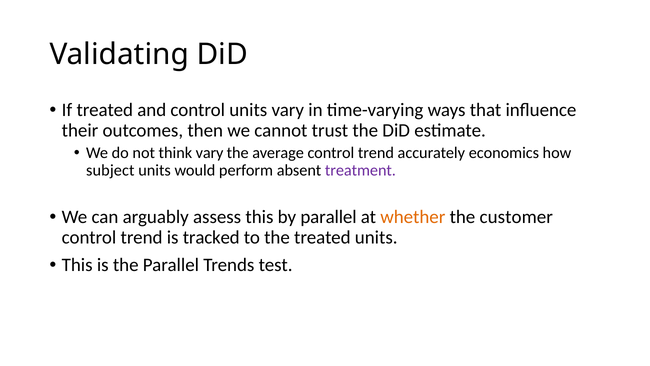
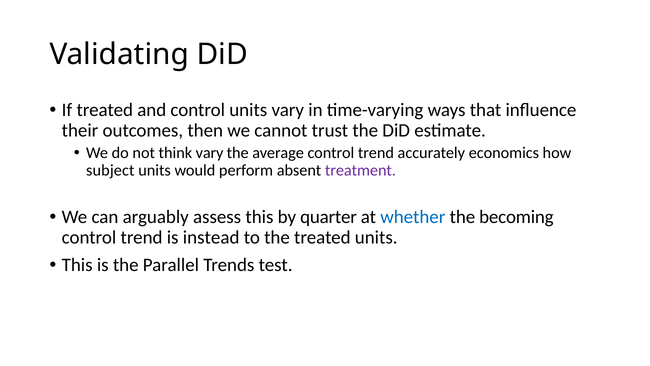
by parallel: parallel -> quarter
whether colour: orange -> blue
customer: customer -> becoming
tracked: tracked -> instead
